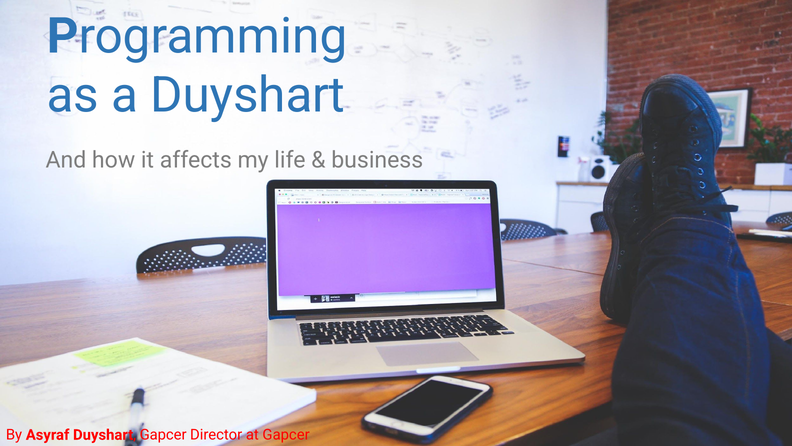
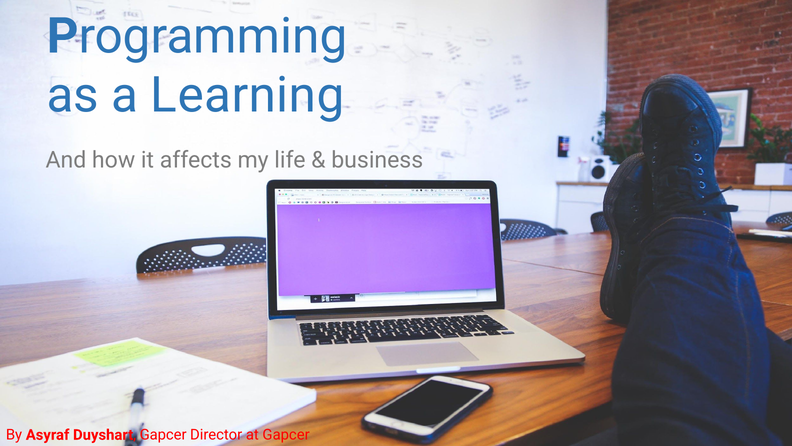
a Duyshart: Duyshart -> Learning
